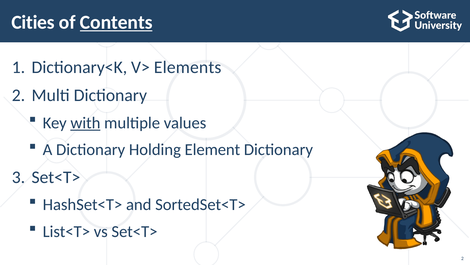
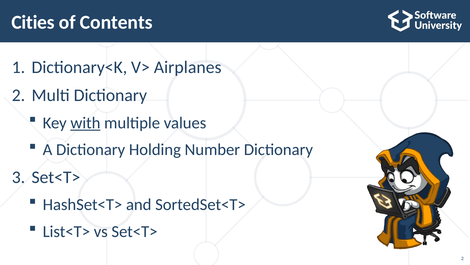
Contents underline: present -> none
Elements: Elements -> Airplanes
Element: Element -> Number
